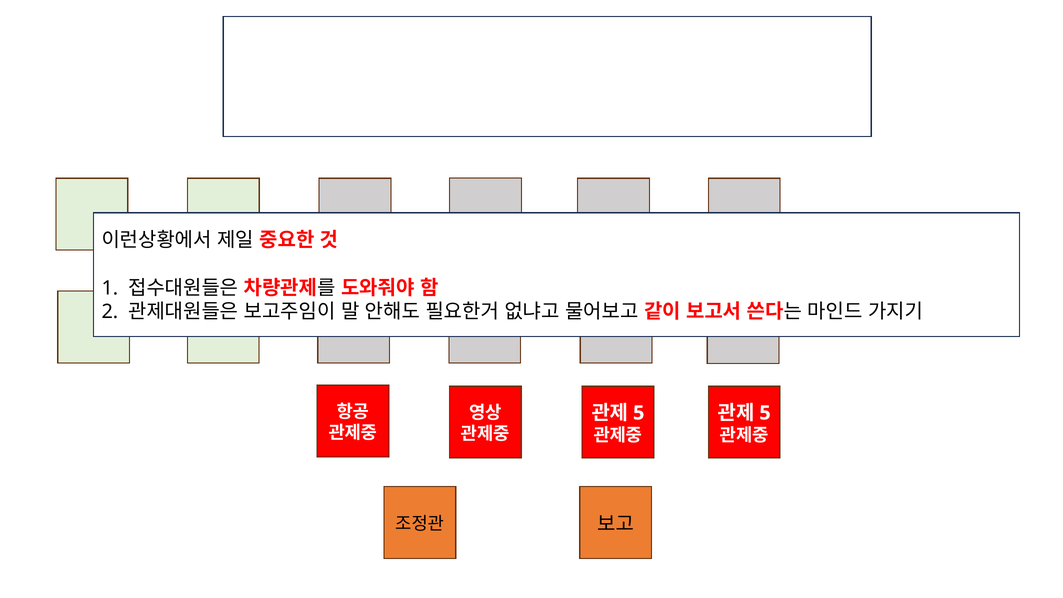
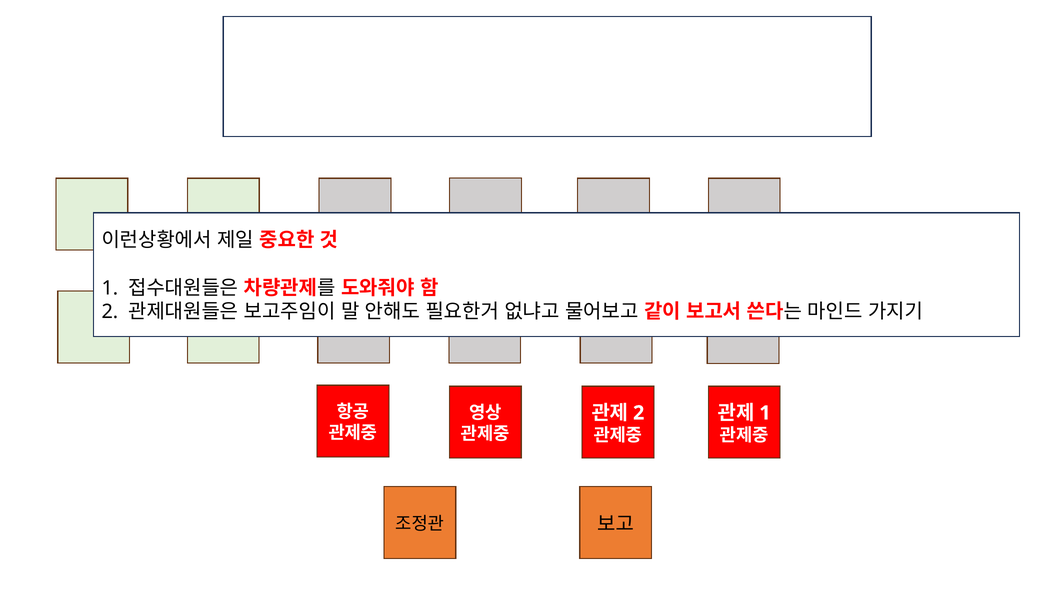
5 at (639, 413): 5 -> 2
5 at (765, 413): 5 -> 1
